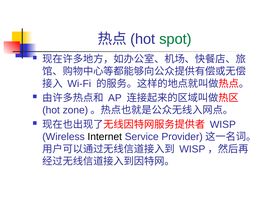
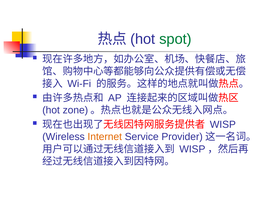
Internet colour: black -> orange
